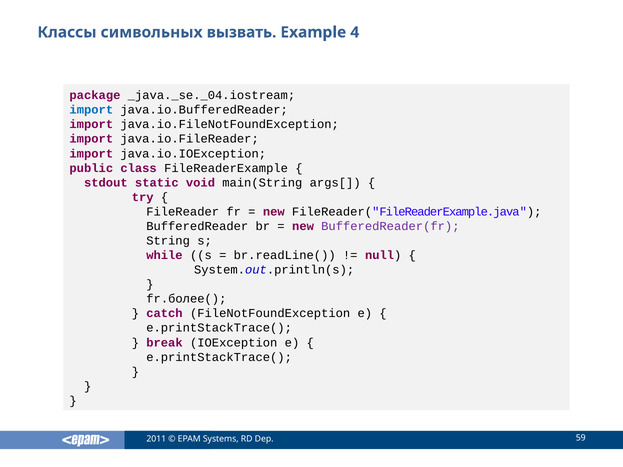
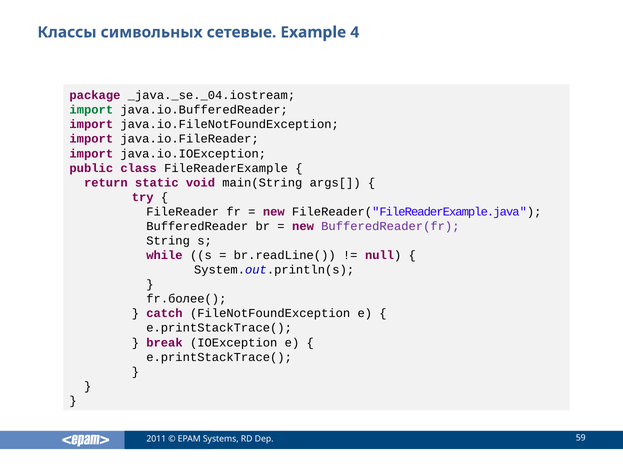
вызвать: вызвать -> сетевые
import at (91, 110) colour: blue -> green
stdout: stdout -> return
